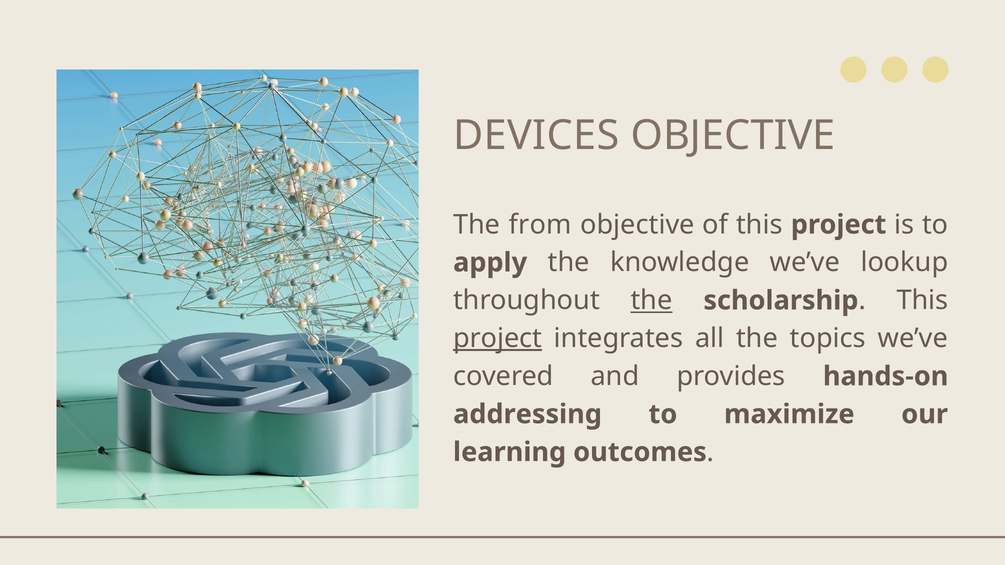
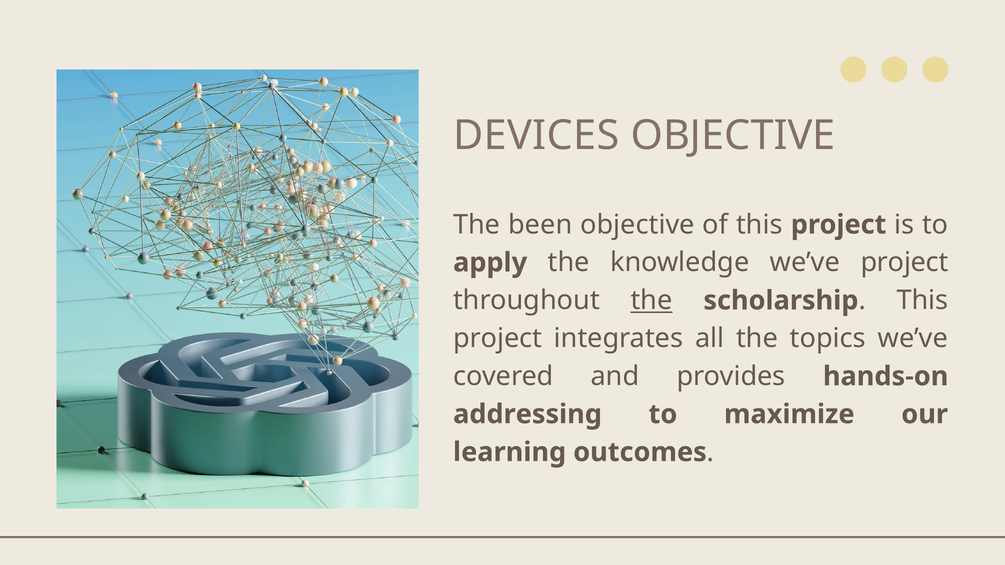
from: from -> been
we’ve lookup: lookup -> project
project at (498, 339) underline: present -> none
